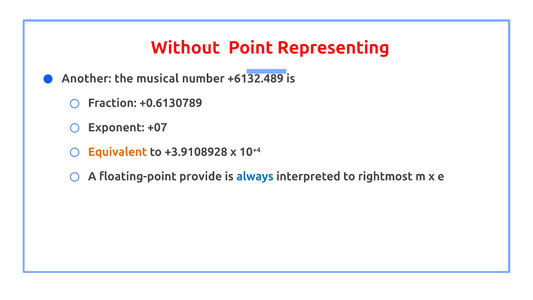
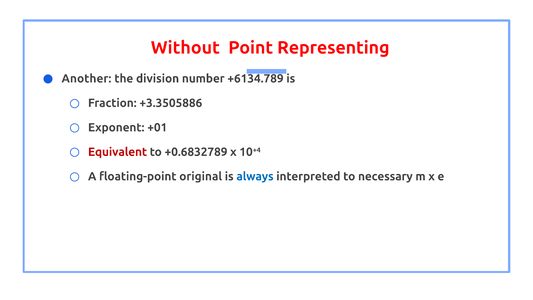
musical: musical -> division
+6132.489: +6132.489 -> +6134.789
+0.6130789: +0.6130789 -> +3.3505886
+07: +07 -> +01
Equivalent colour: orange -> red
+3.9108928: +3.9108928 -> +0.6832789
provide: provide -> original
rightmost: rightmost -> necessary
